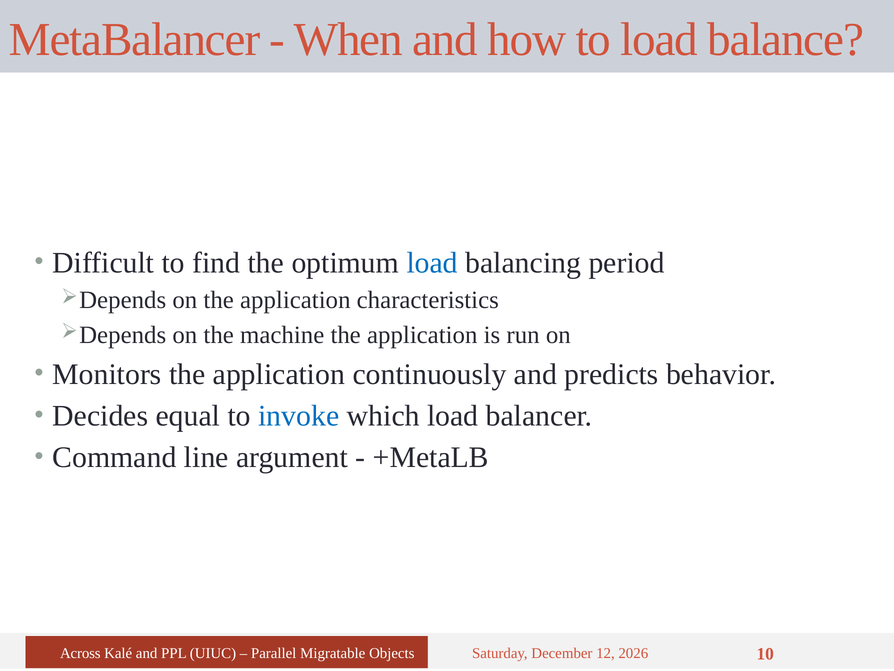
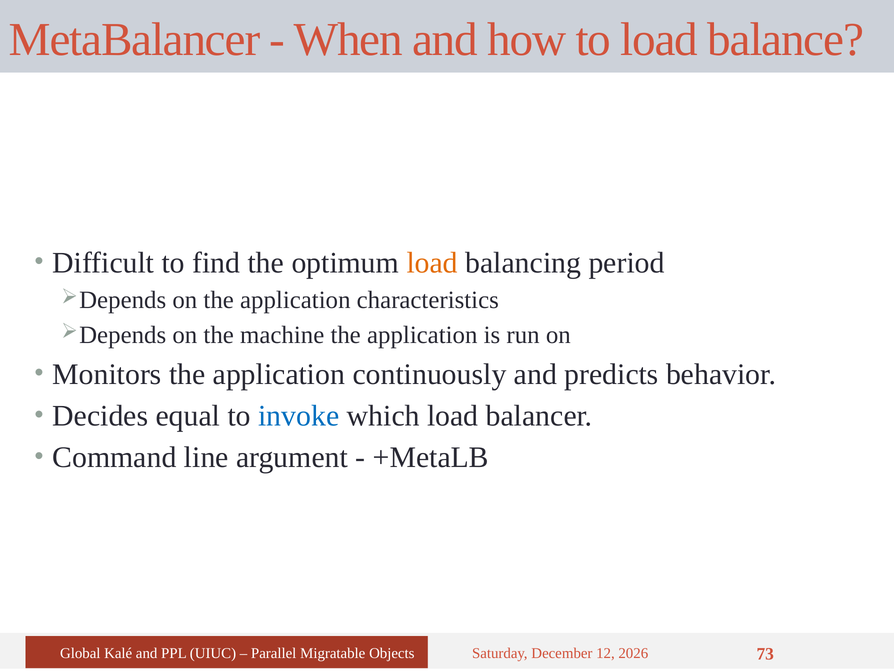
load at (432, 263) colour: blue -> orange
Across: Across -> Global
10: 10 -> 73
